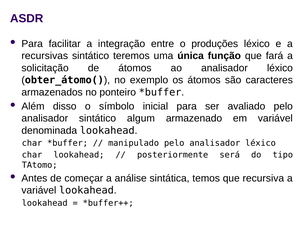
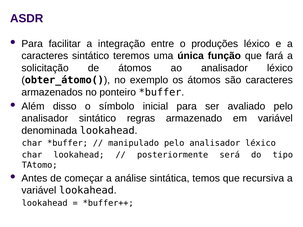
recursivas at (45, 56): recursivas -> caracteres
algum: algum -> regras
